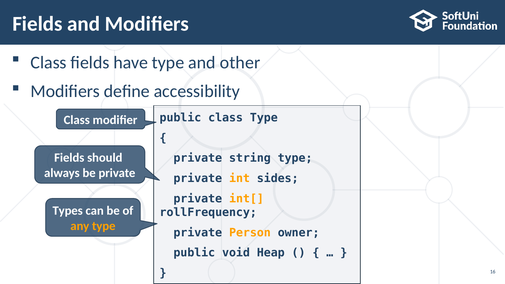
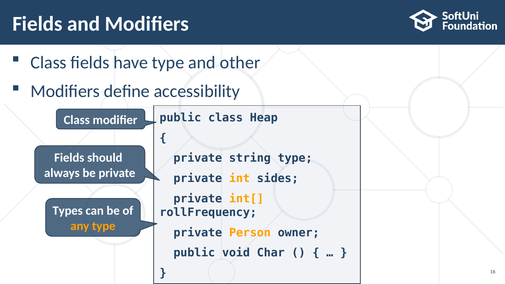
class Type: Type -> Heap
Heap: Heap -> Char
